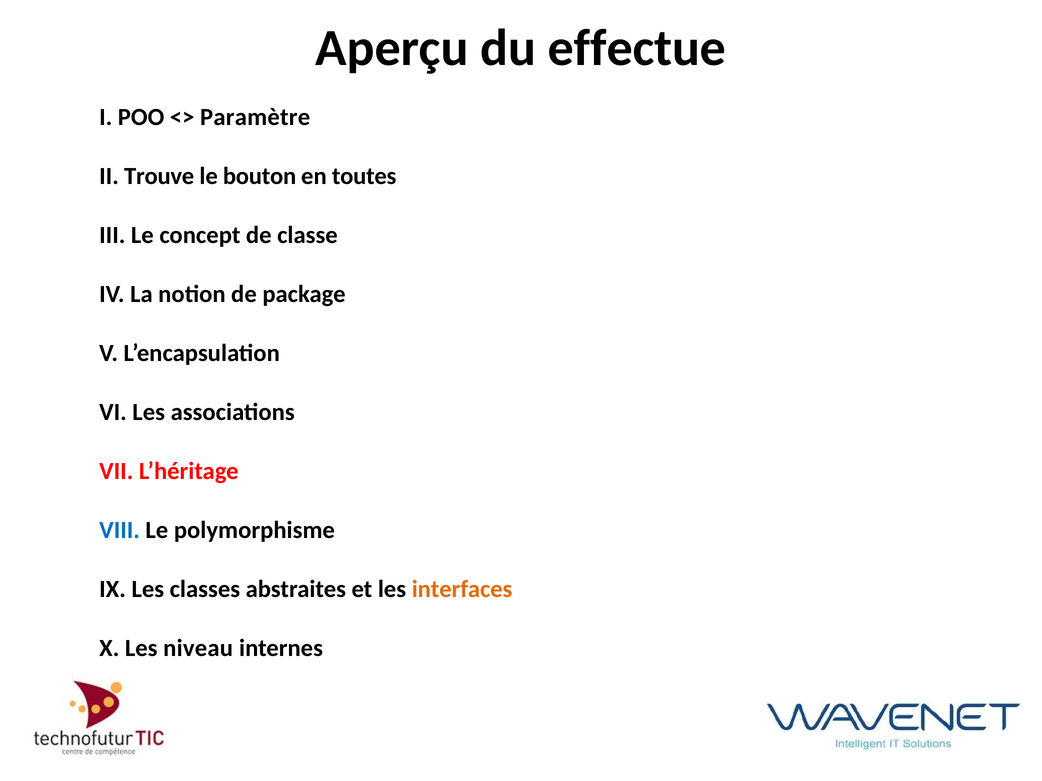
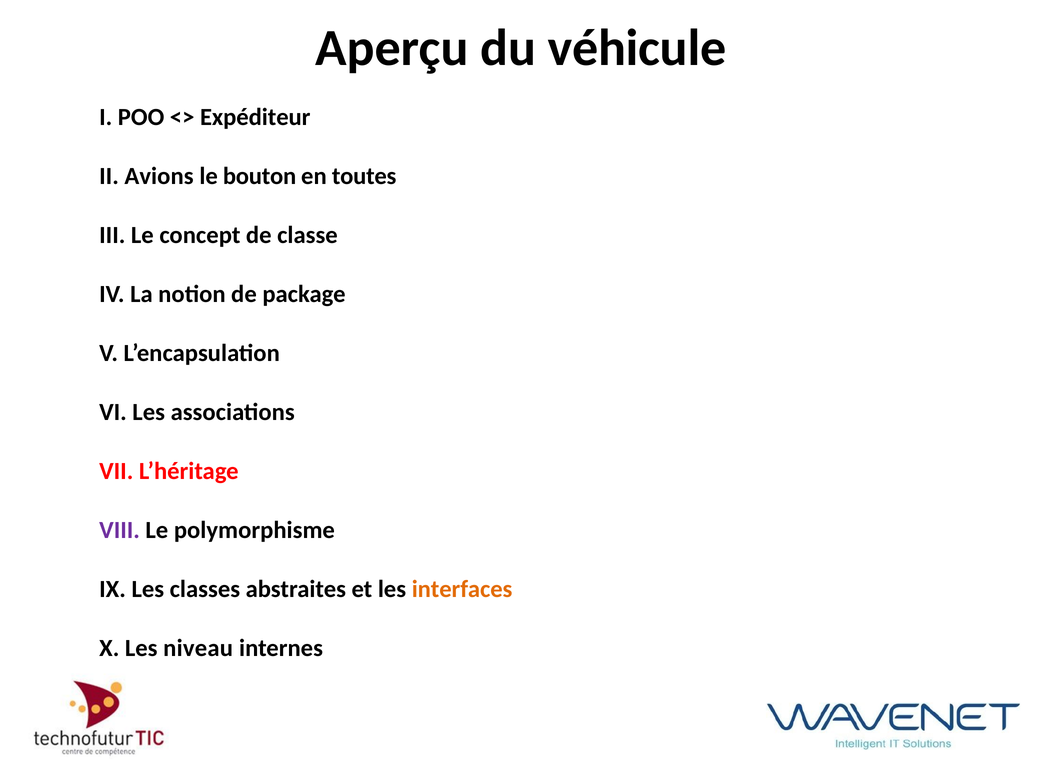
effectue: effectue -> véhicule
Paramètre: Paramètre -> Expéditeur
Trouve: Trouve -> Avions
VIII colour: blue -> purple
